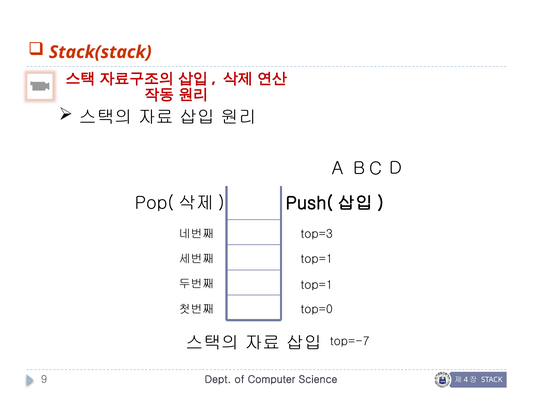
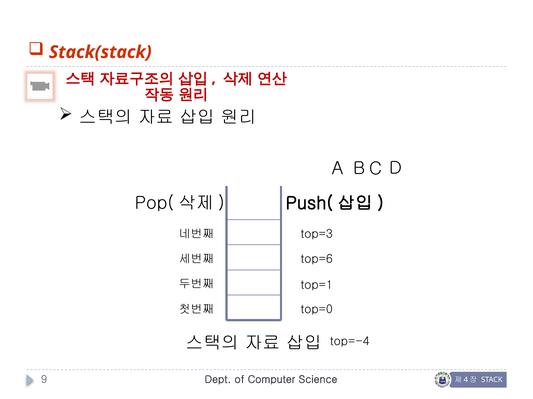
top=1 at (317, 259): top=1 -> top=6
top=-7: top=-7 -> top=-4
